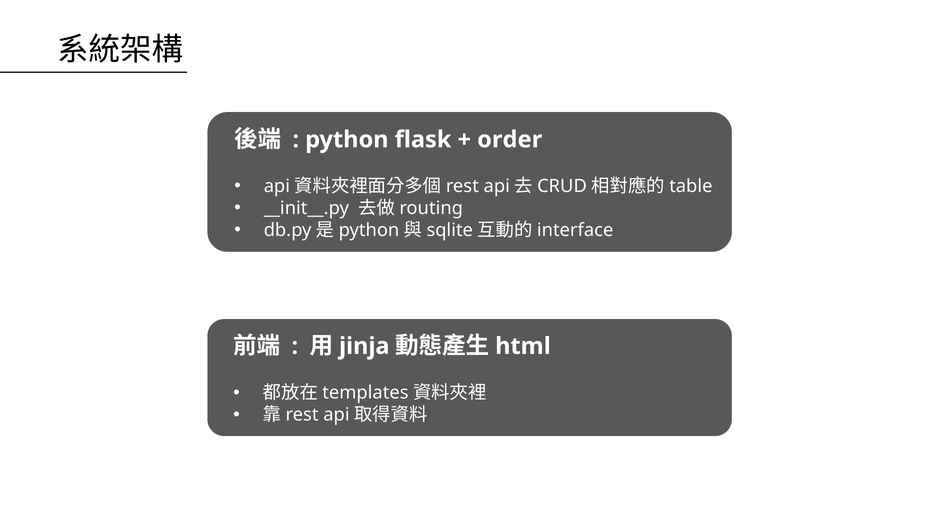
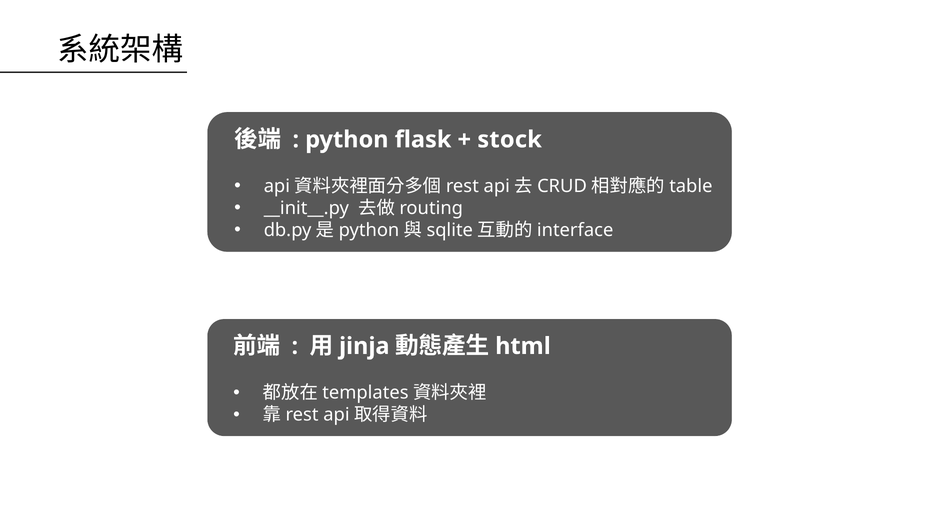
order: order -> stock
